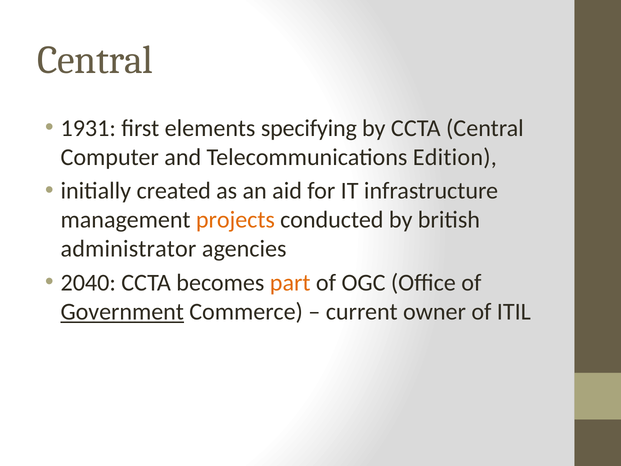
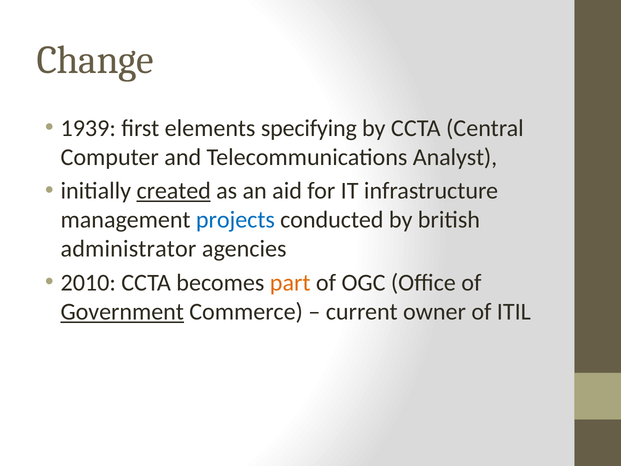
Central at (95, 60): Central -> Change
1931: 1931 -> 1939
Edition: Edition -> Analyst
created underline: none -> present
projects colour: orange -> blue
2040: 2040 -> 2010
